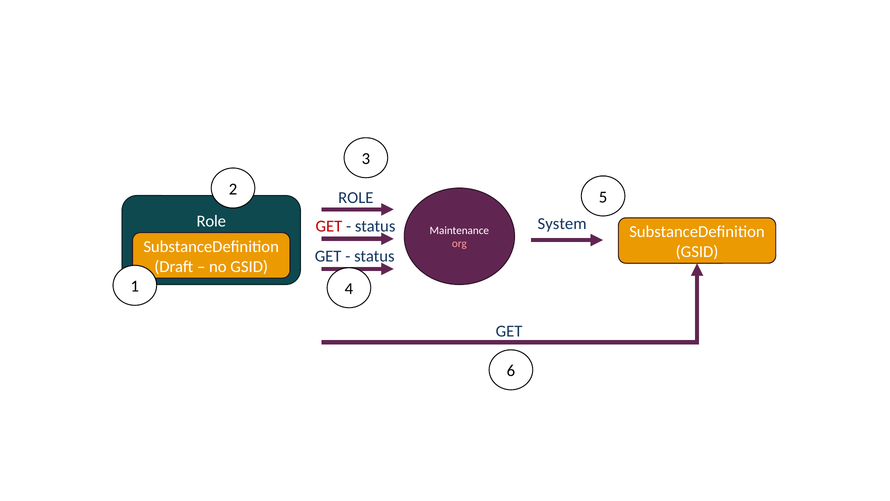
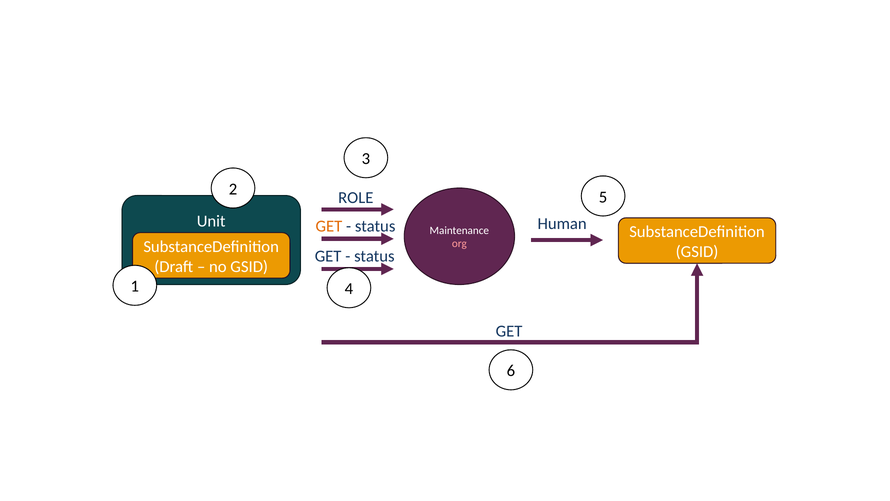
Role at (211, 221): Role -> Unit
System: System -> Human
GET at (329, 226) colour: red -> orange
